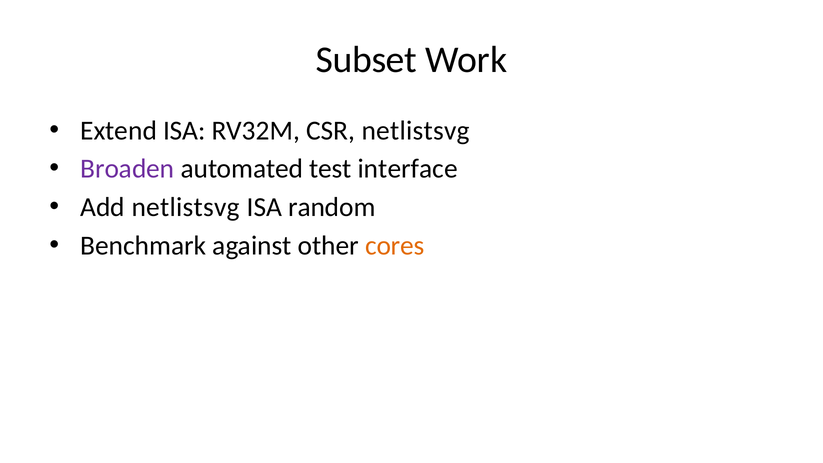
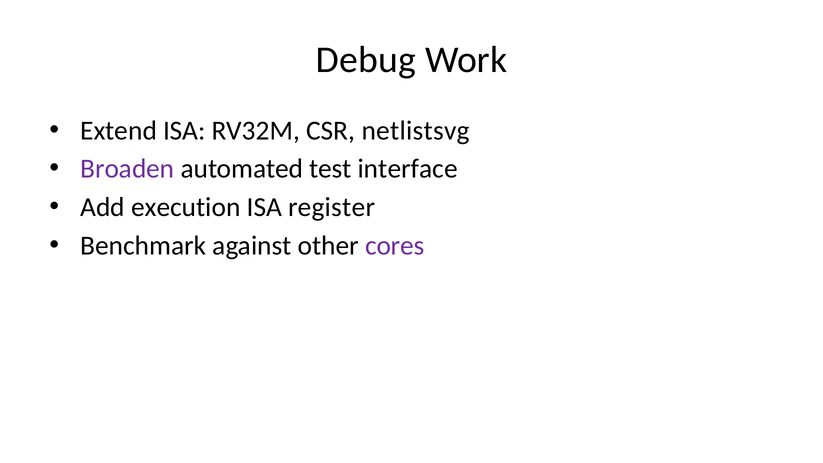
Subset: Subset -> Debug
Add netlistsvg: netlistsvg -> execution
random: random -> register
cores colour: orange -> purple
